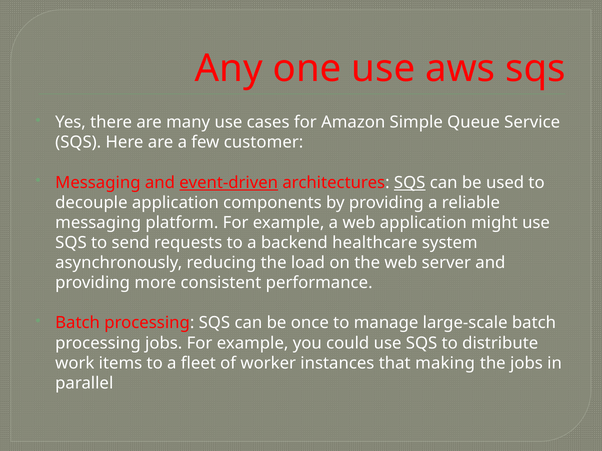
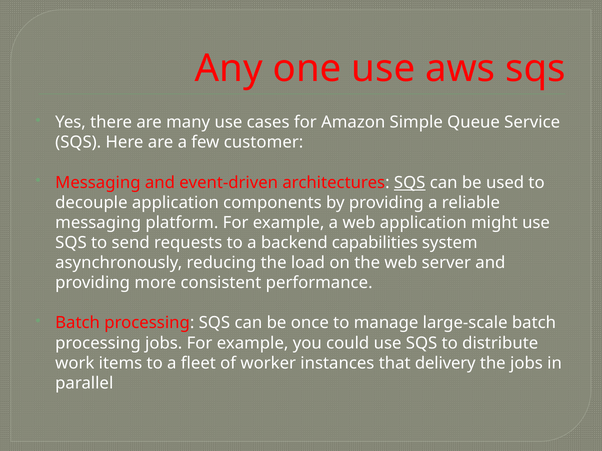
event-driven underline: present -> none
healthcare: healthcare -> capabilities
making: making -> delivery
